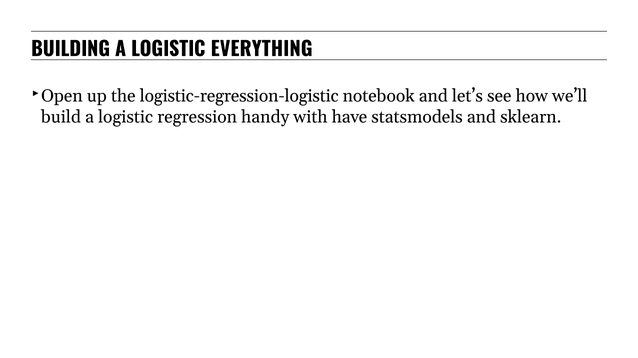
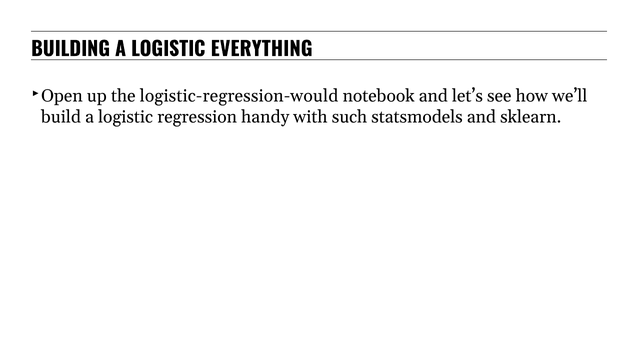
logistic-regression-logistic: logistic-regression-logistic -> logistic-regression-would
have: have -> such
